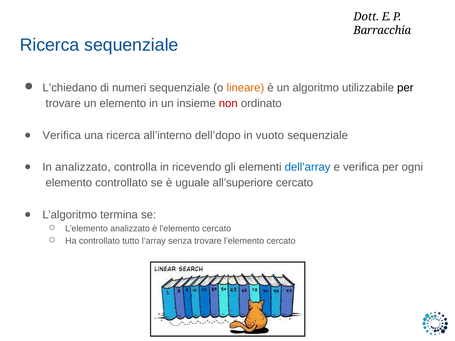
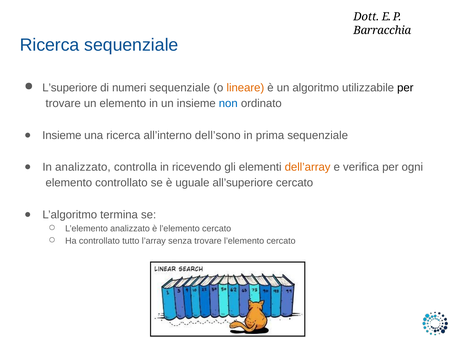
L’chiedano: L’chiedano -> L’superiore
non colour: red -> blue
Verifica at (62, 135): Verifica -> Insieme
dell’dopo: dell’dopo -> dell’sono
vuoto: vuoto -> prima
dell’array colour: blue -> orange
